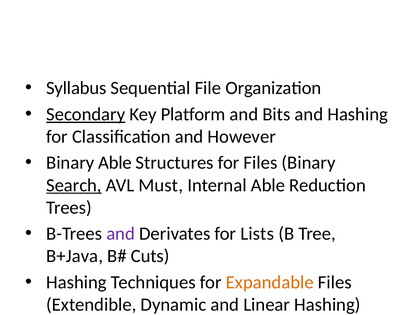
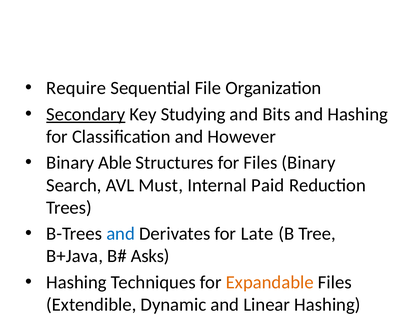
Syllabus: Syllabus -> Require
Platform: Platform -> Studying
Search underline: present -> none
Internal Able: Able -> Paid
and at (121, 234) colour: purple -> blue
Lists: Lists -> Late
Cuts: Cuts -> Asks
